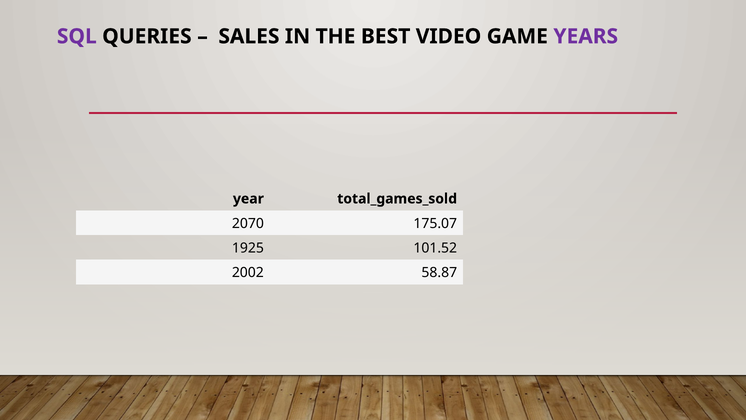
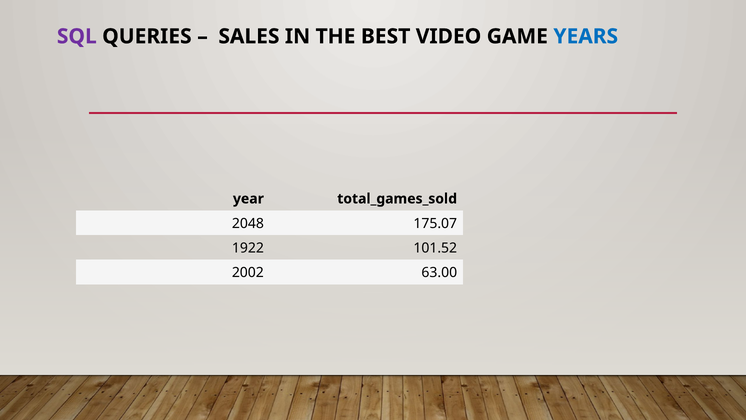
YEARS colour: purple -> blue
2070: 2070 -> 2048
1925: 1925 -> 1922
58.87: 58.87 -> 63.00
